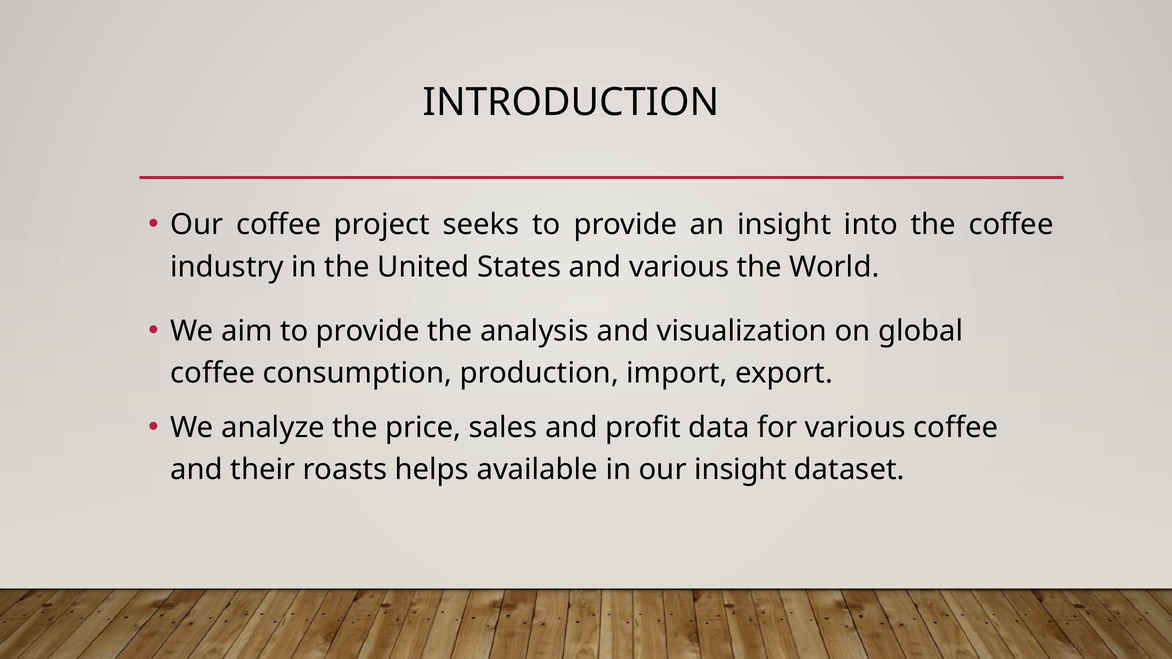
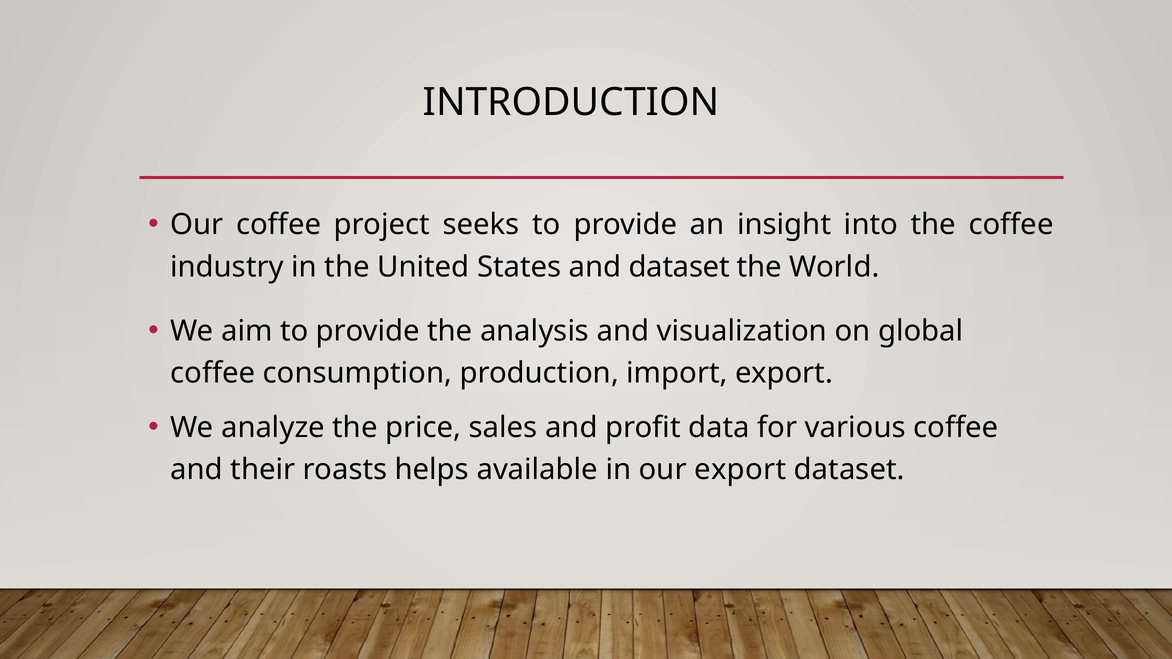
and various: various -> dataset
our insight: insight -> export
